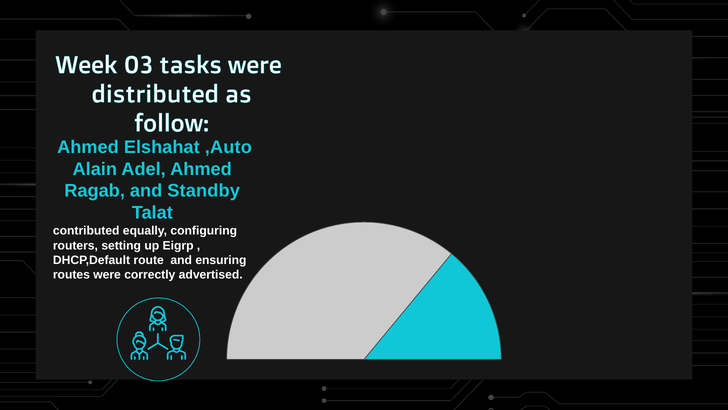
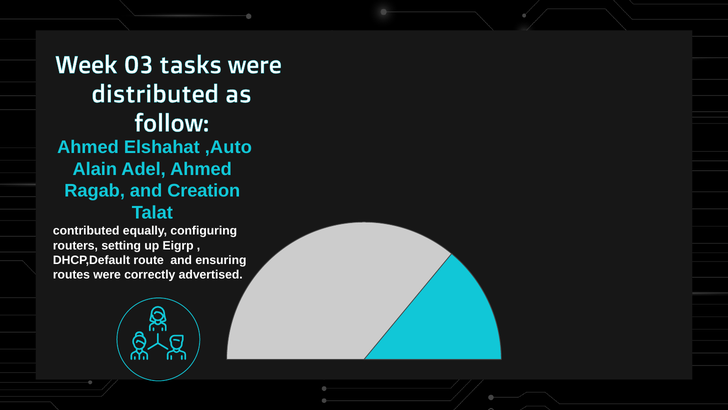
Standby: Standby -> Creation
